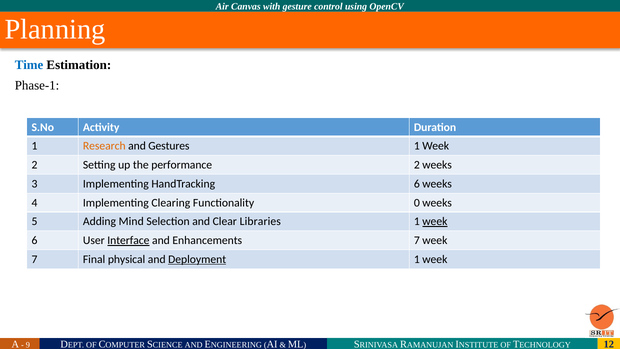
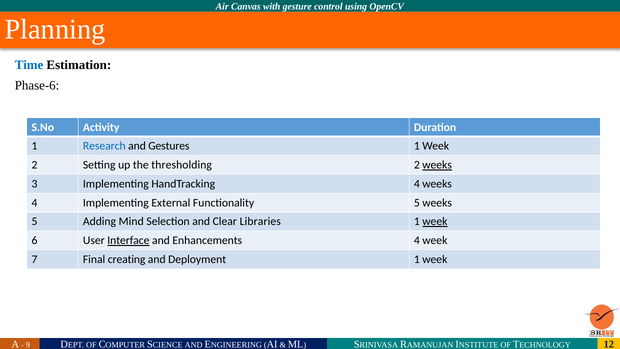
Phase-1: Phase-1 -> Phase-6
Research colour: orange -> blue
performance: performance -> thresholding
weeks at (437, 165) underline: none -> present
HandTracking 6: 6 -> 4
Clearing: Clearing -> External
Functionality 0: 0 -> 5
Enhancements 7: 7 -> 4
physical: physical -> creating
Deployment underline: present -> none
